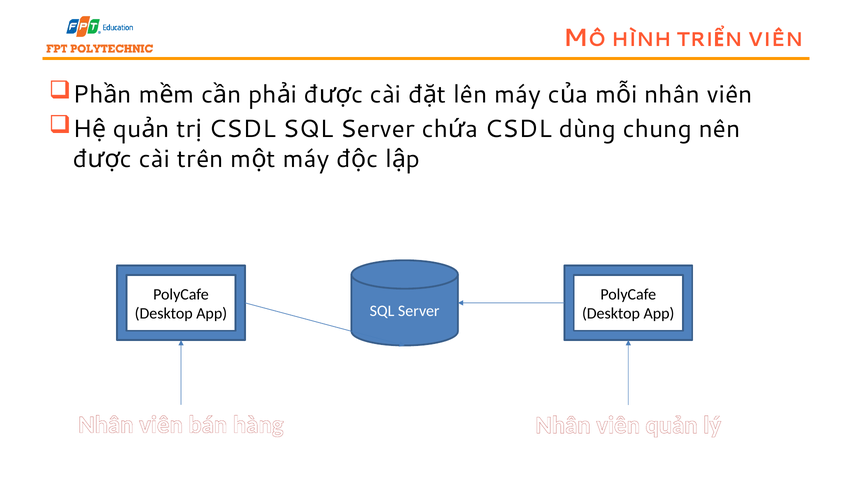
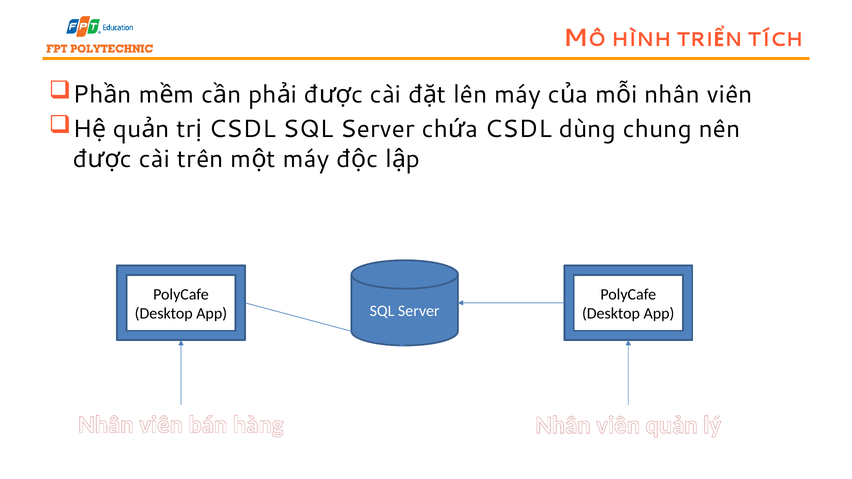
VIÊN at (775, 40): VIÊN -> TÍCH
